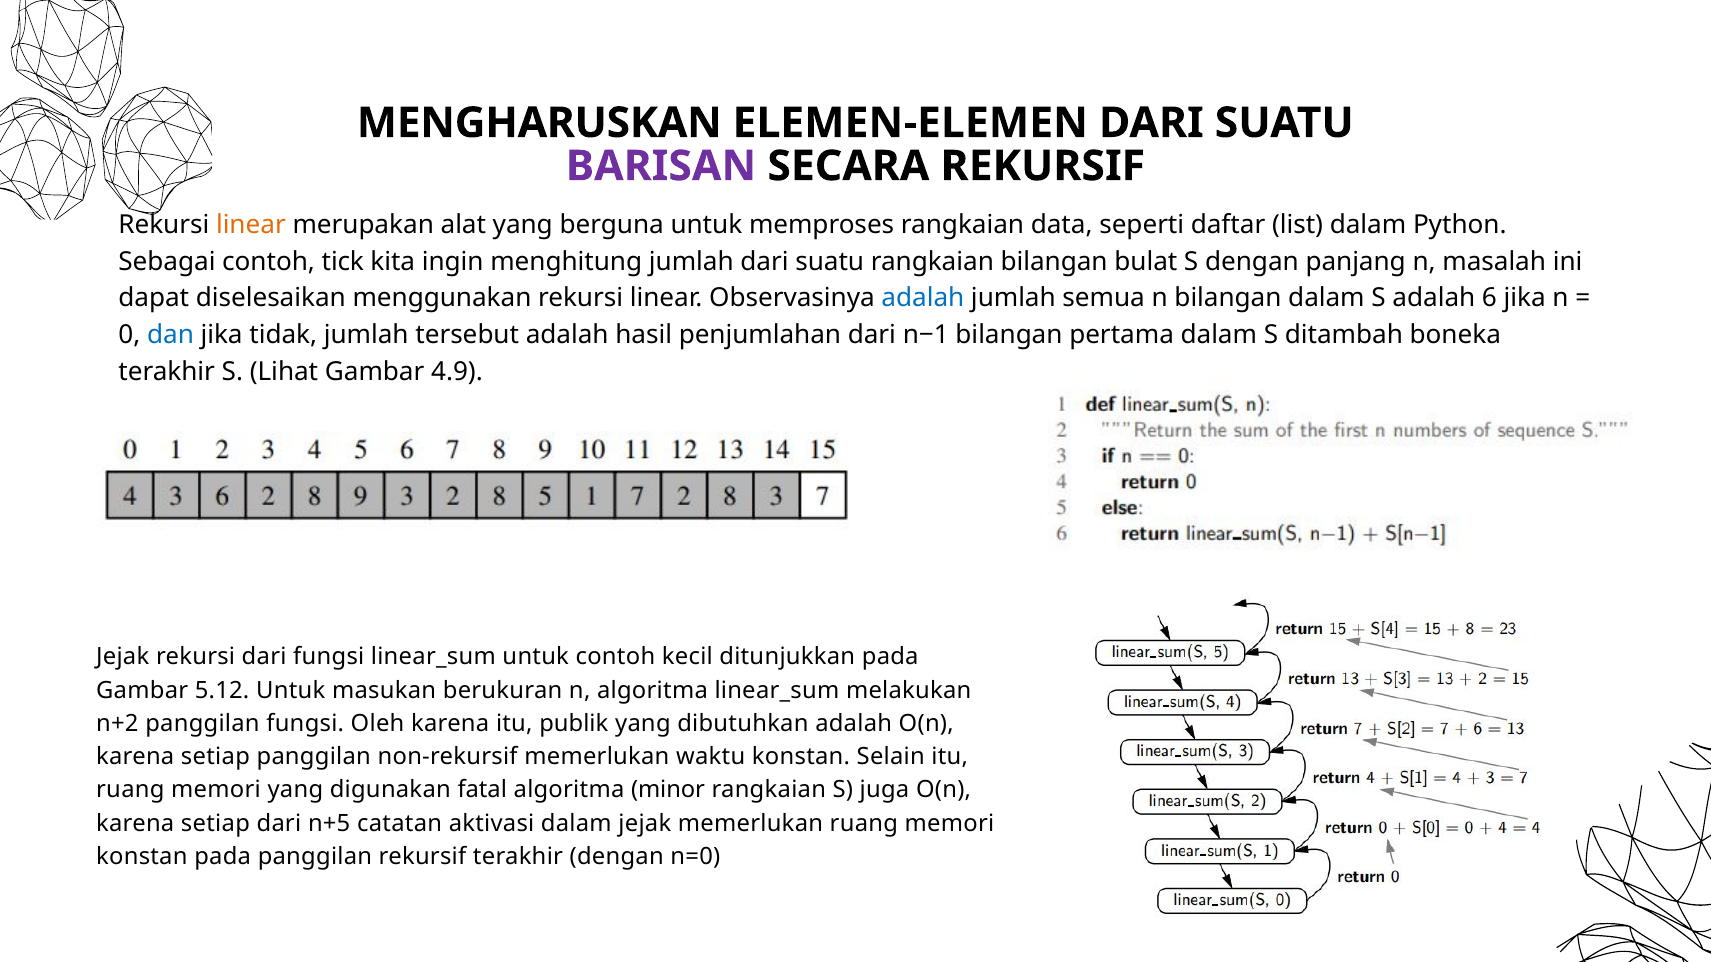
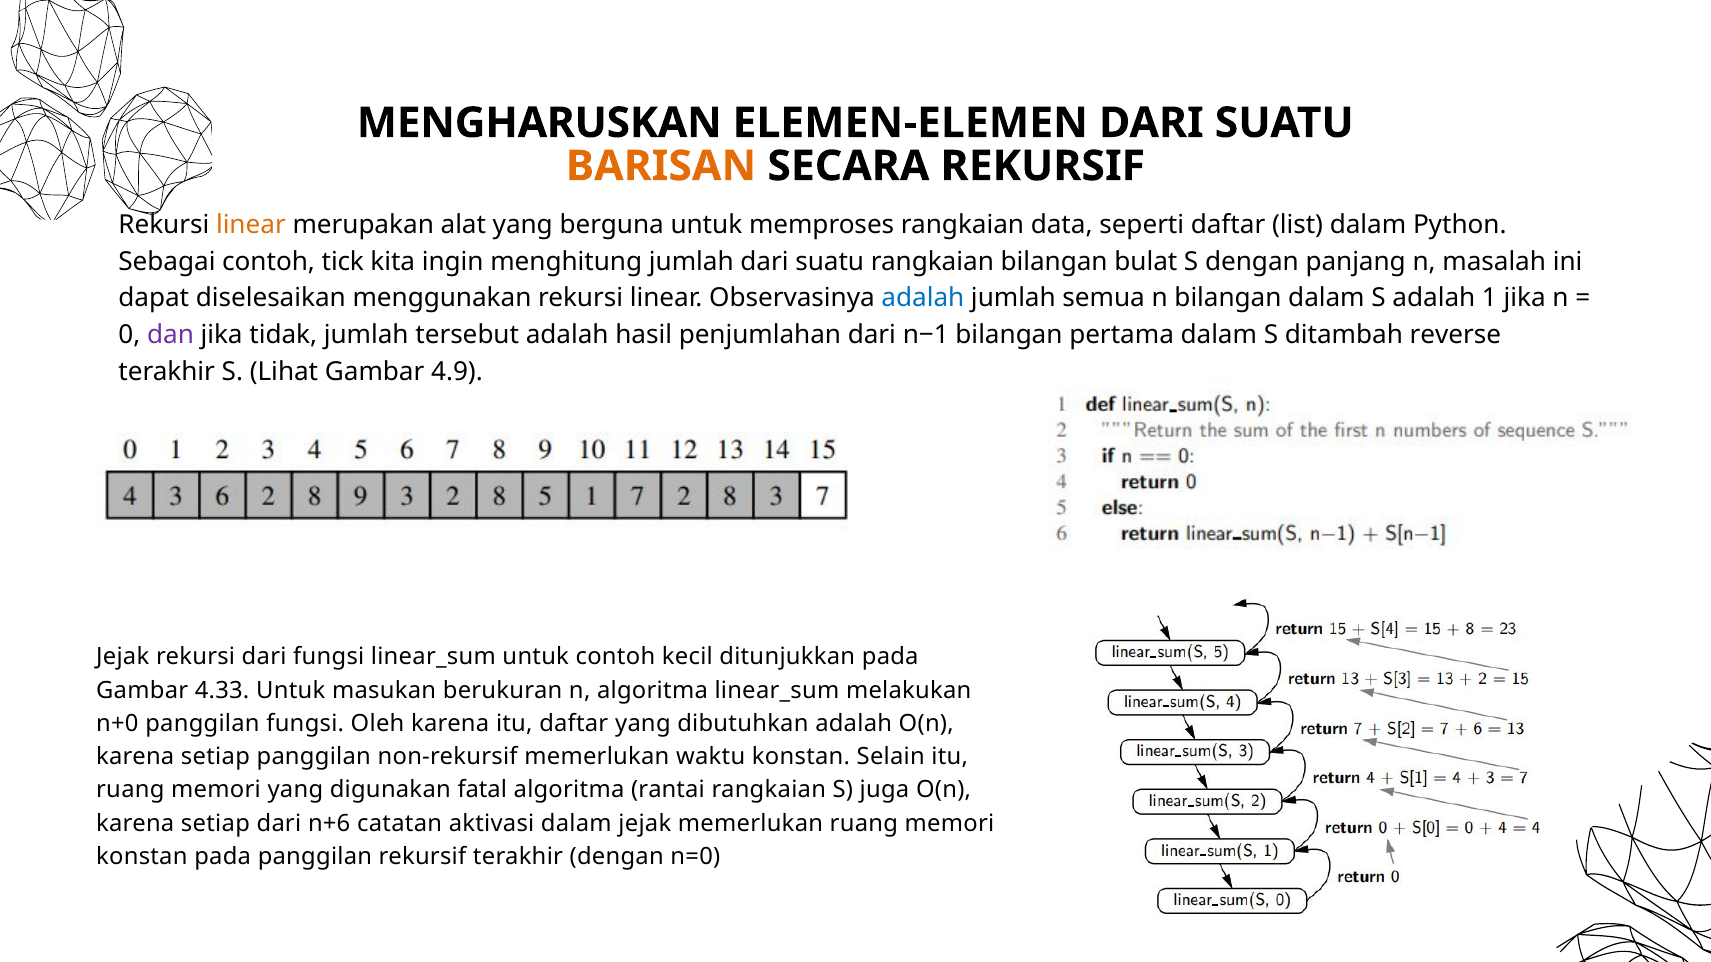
BARISAN colour: purple -> orange
6: 6 -> 1
dan colour: blue -> purple
boneka: boneka -> reverse
5.12: 5.12 -> 4.33
n+2: n+2 -> n+0
itu publik: publik -> daftar
minor: minor -> rantai
n+5: n+5 -> n+6
